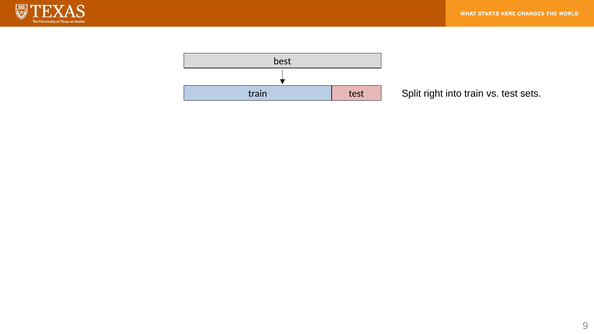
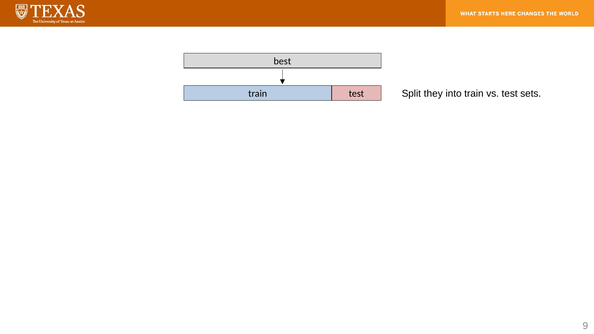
right: right -> they
